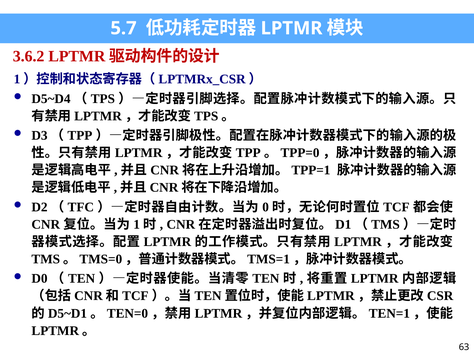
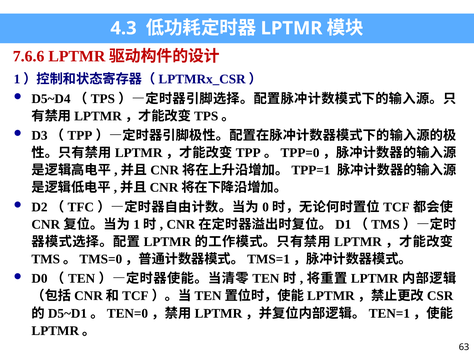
5.7: 5.7 -> 4.3
3.6.2: 3.6.2 -> 7.6.6
